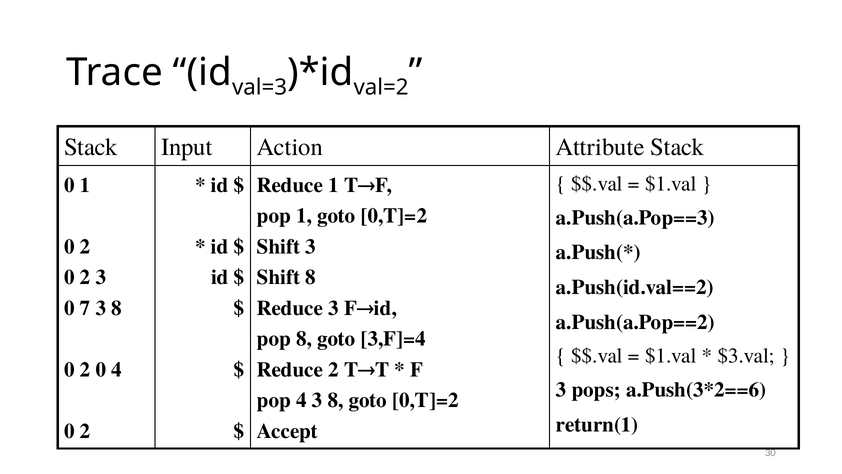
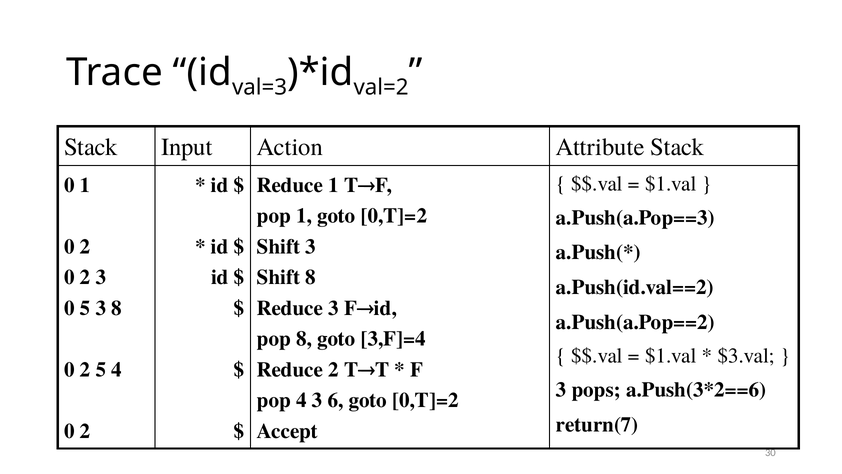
0 7: 7 -> 5
0 at (101, 370): 0 -> 5
4 3 8: 8 -> 6
return(1: return(1 -> return(7
